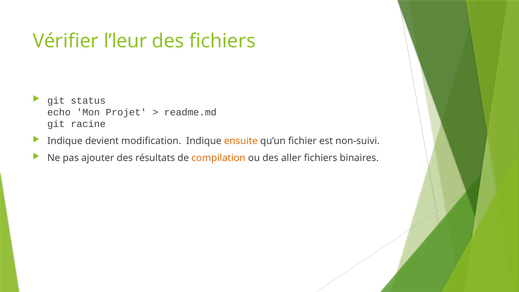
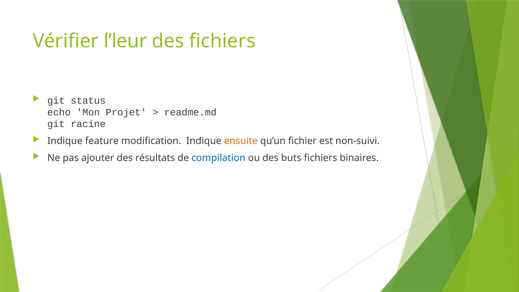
devient: devient -> feature
compilation colour: orange -> blue
aller: aller -> buts
